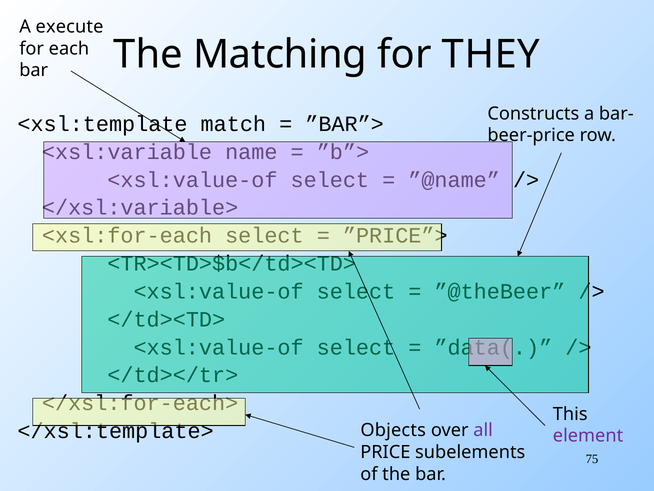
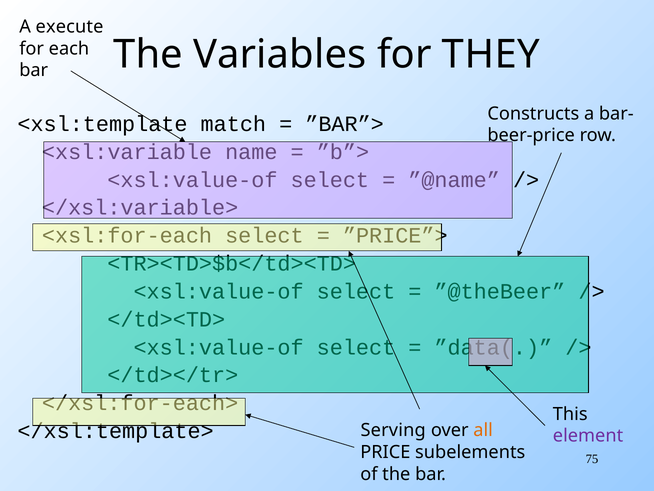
Matching: Matching -> Variables
Objects: Objects -> Serving
all colour: purple -> orange
